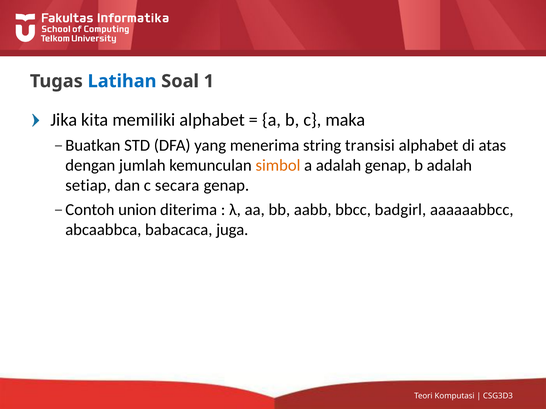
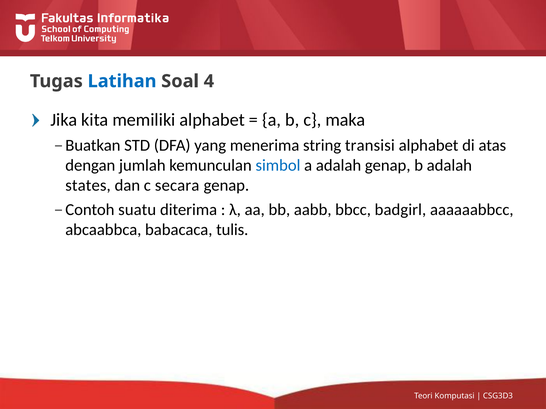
1: 1 -> 4
simbol colour: orange -> blue
setiap: setiap -> states
union: union -> suatu
juga: juga -> tulis
